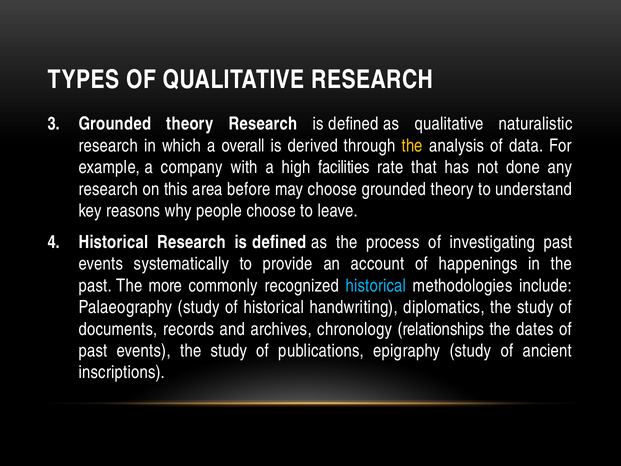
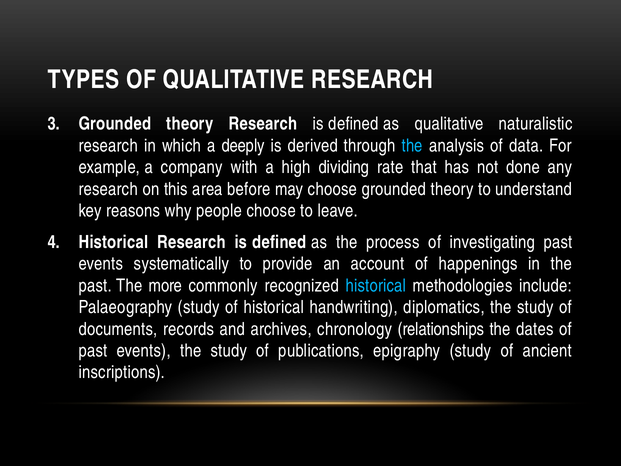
overall: overall -> deeply
the at (412, 146) colour: yellow -> light blue
facilities: facilities -> dividing
